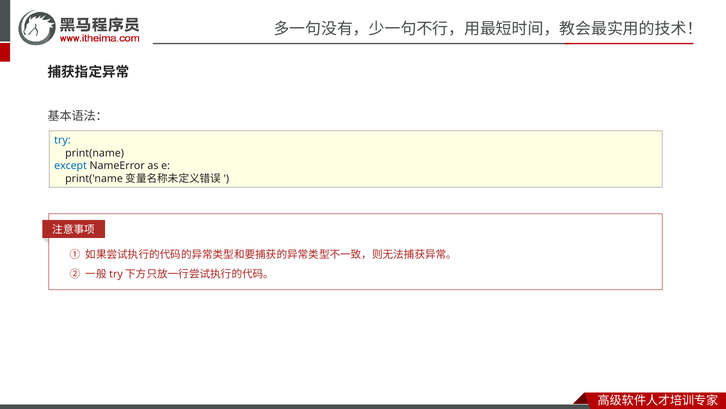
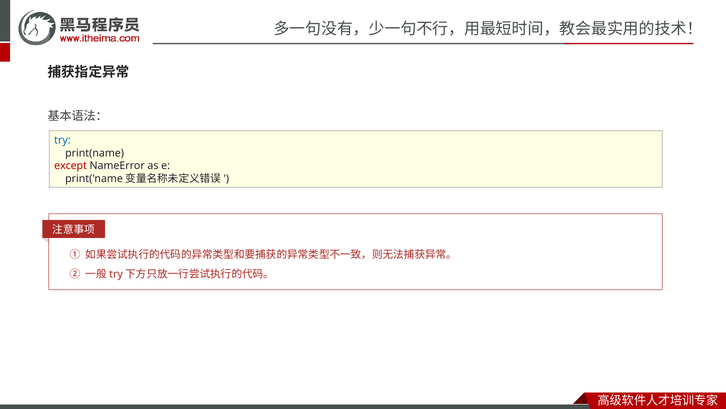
except colour: blue -> red
